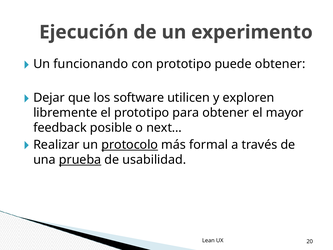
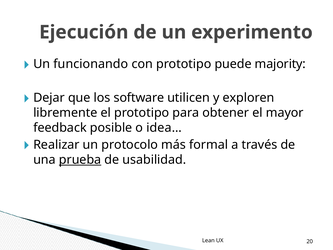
puede obtener: obtener -> majority
next…: next… -> idea…
protocolo underline: present -> none
